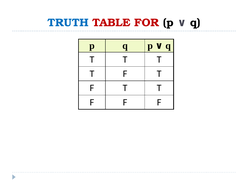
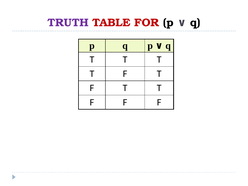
TRUTH colour: blue -> purple
